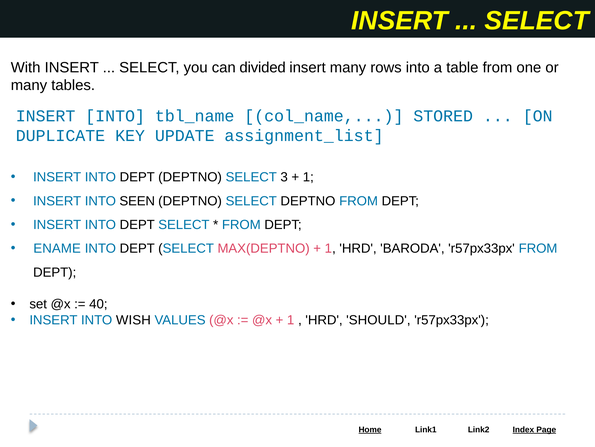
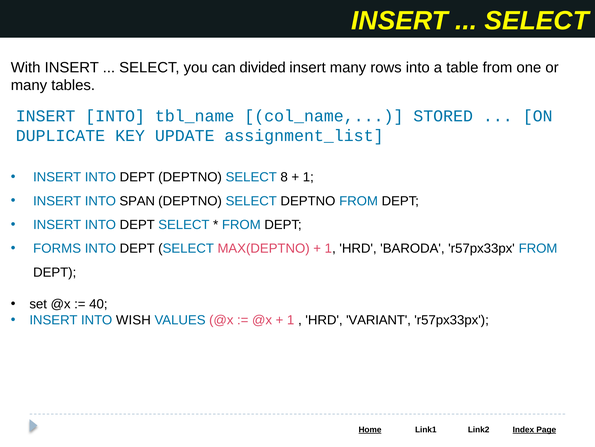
3: 3 -> 8
SEEN: SEEN -> SPAN
ENAME: ENAME -> FORMS
SHOULD: SHOULD -> VARIANT
